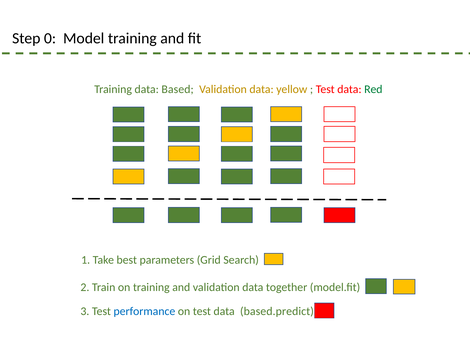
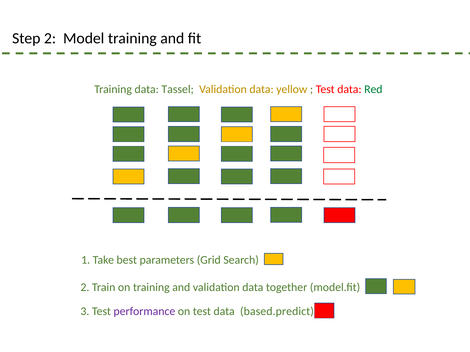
Step 0: 0 -> 2
Based: Based -> Tassel
performance colour: blue -> purple
